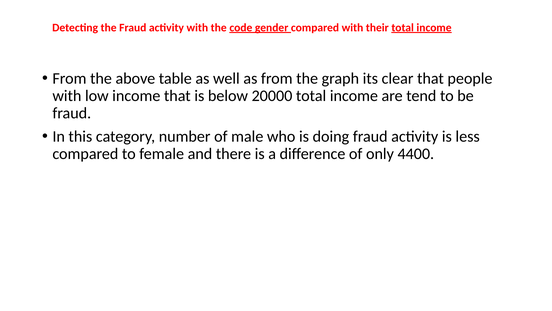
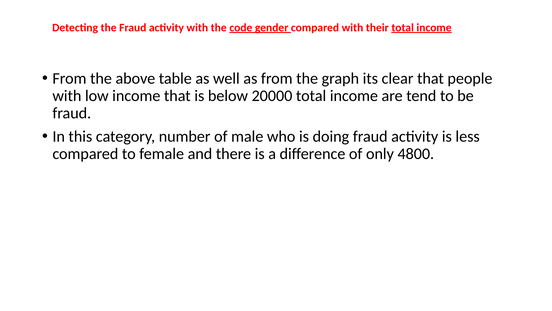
4400: 4400 -> 4800
